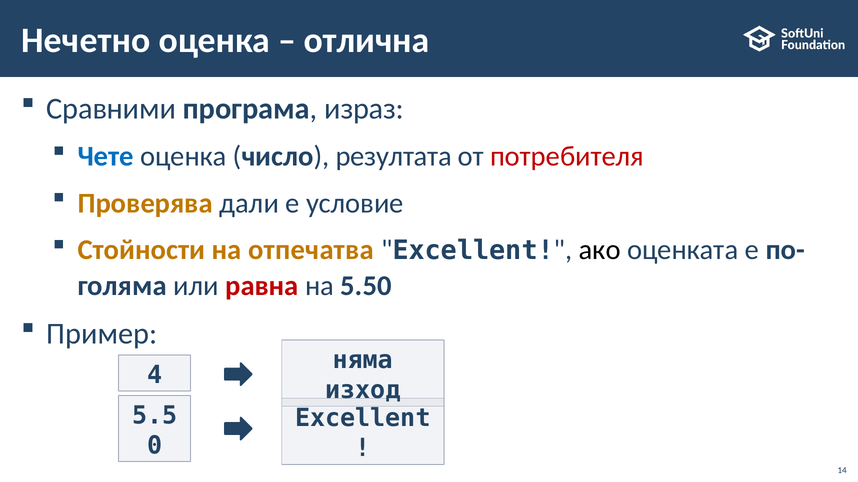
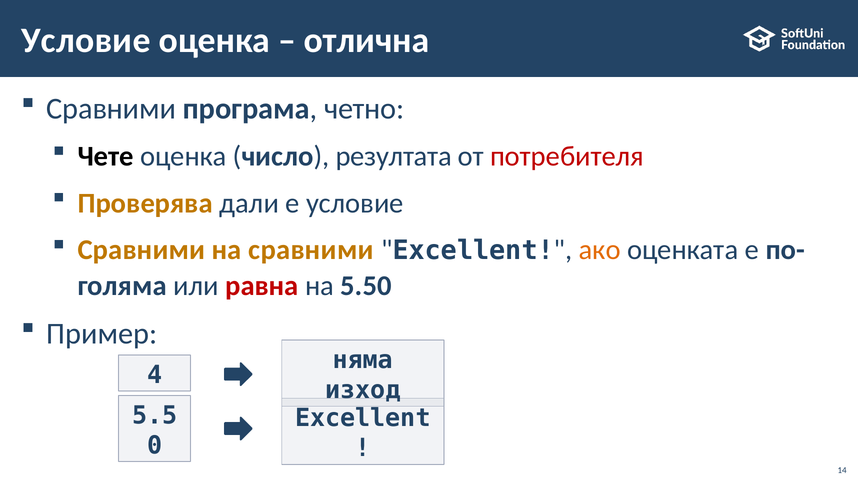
Нечетно at (86, 41): Нечетно -> Условие
израз: израз -> четно
Чете colour: blue -> black
Стойности at (141, 250): Стойности -> Сравними
на отпечатва: отпечатва -> сравними
ако colour: black -> orange
